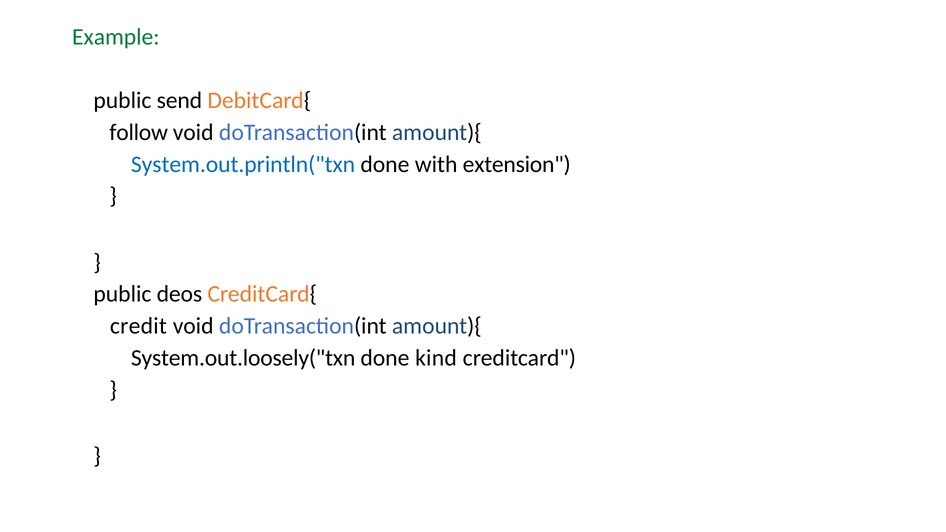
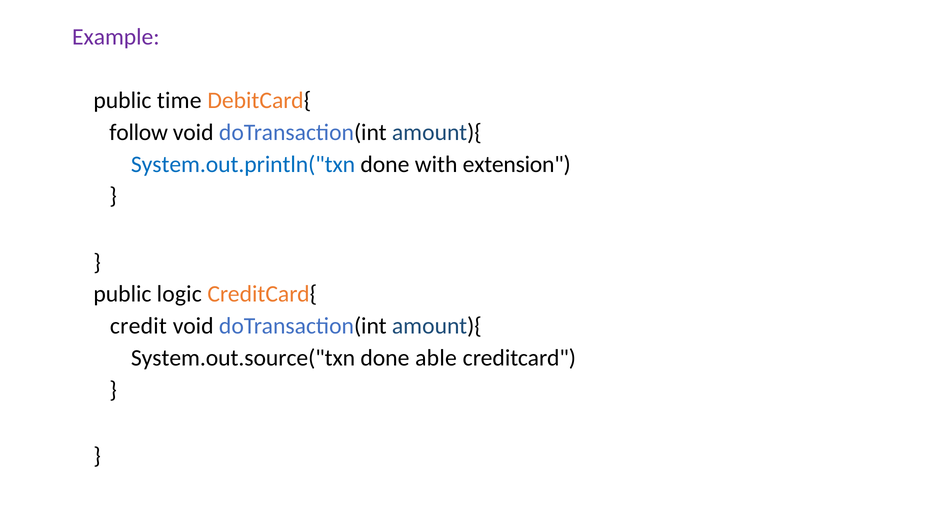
Example colour: green -> purple
send: send -> time
deos: deos -> logic
System.out.loosely("txn: System.out.loosely("txn -> System.out.source("txn
kind: kind -> able
